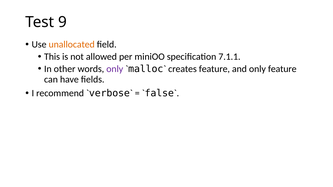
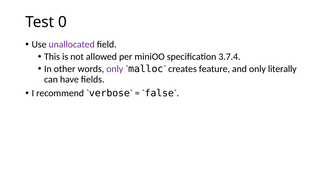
9: 9 -> 0
unallocated colour: orange -> purple
7.1.1: 7.1.1 -> 3.7.4
only feature: feature -> literally
